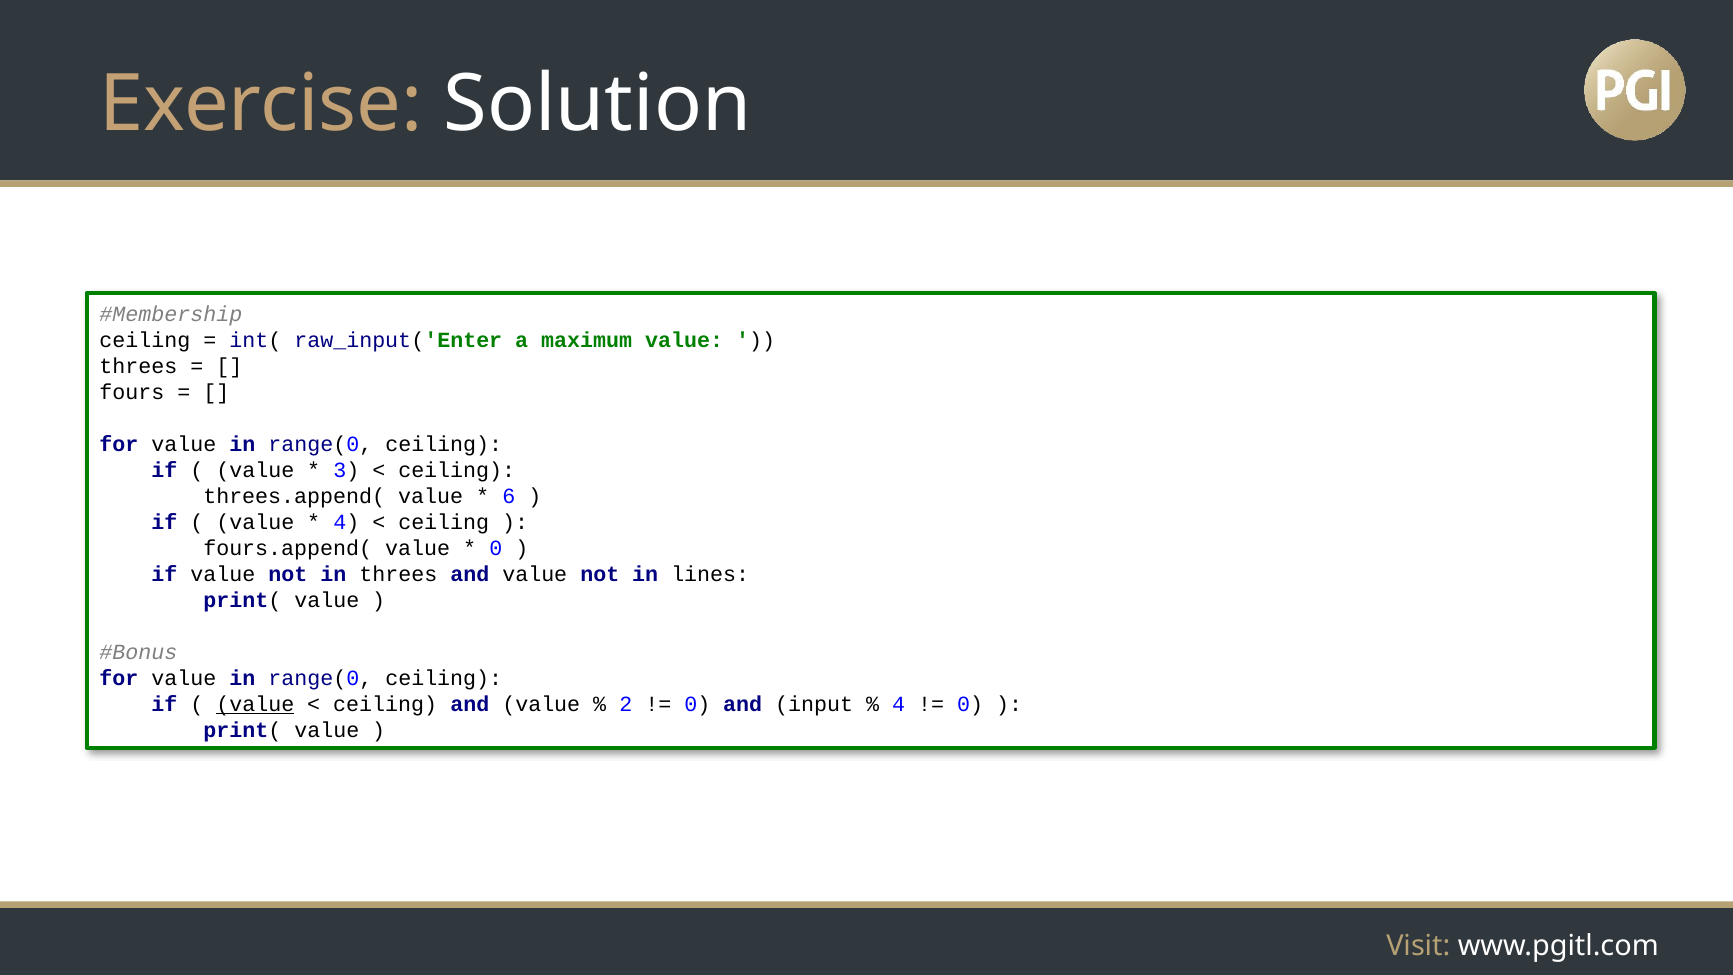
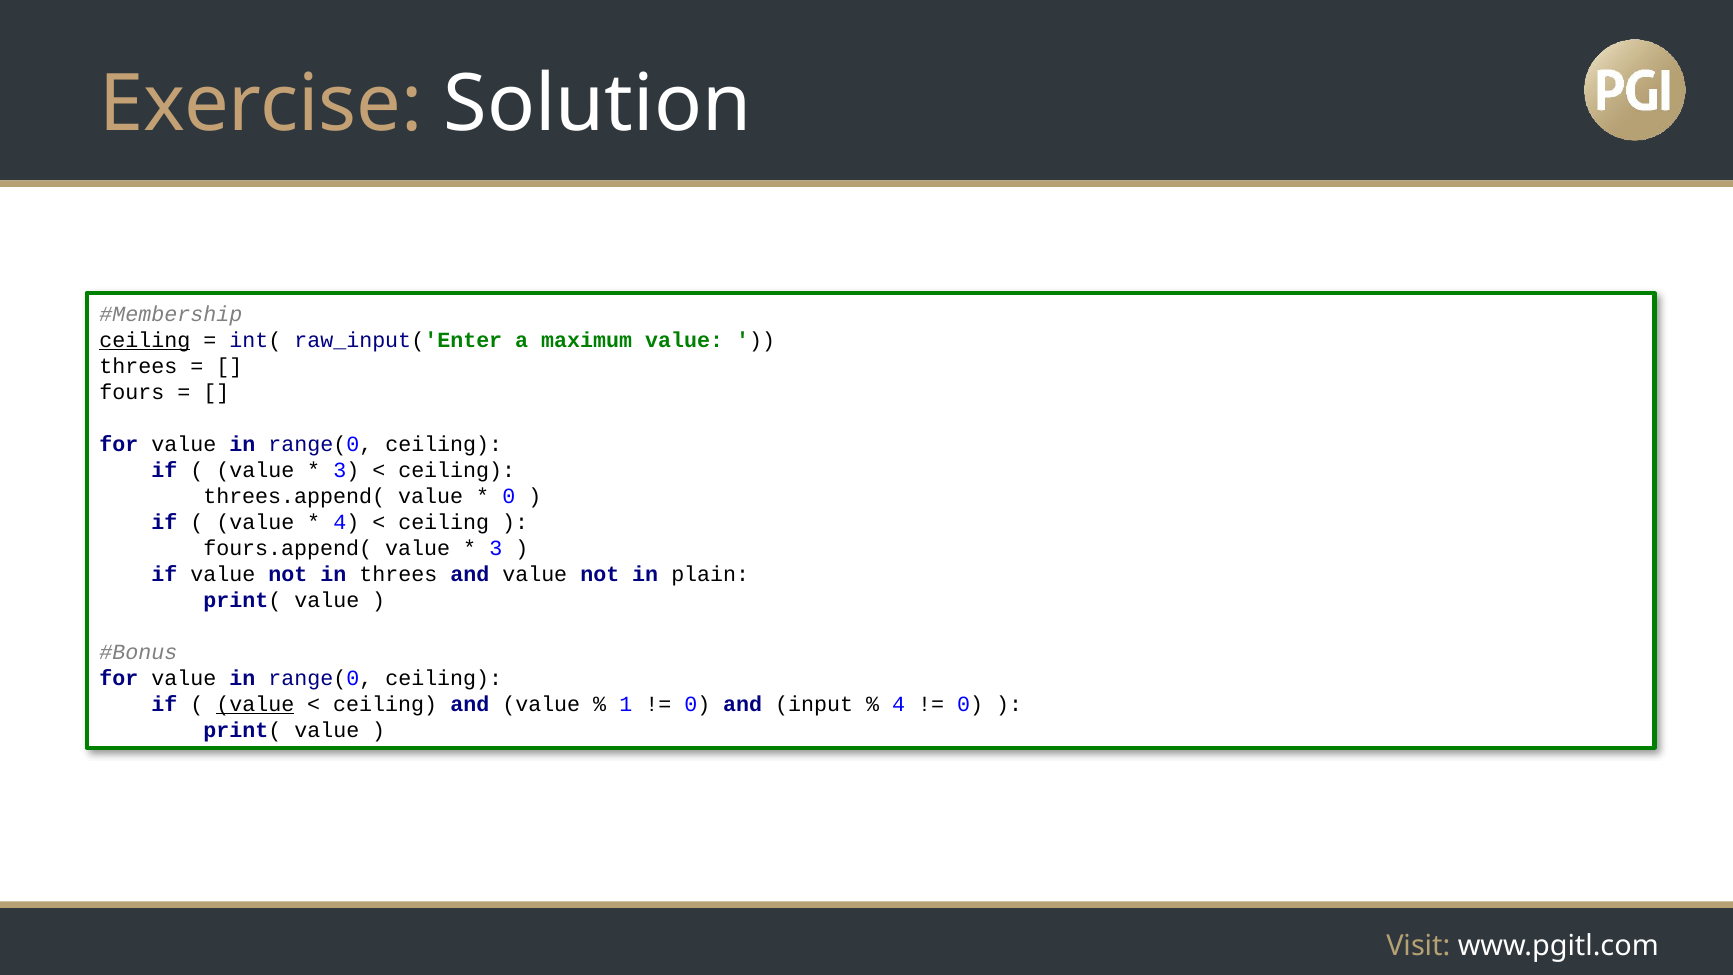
ceiling at (145, 340) underline: none -> present
6 at (509, 496): 6 -> 0
0 at (496, 548): 0 -> 3
lines: lines -> plain
2: 2 -> 1
